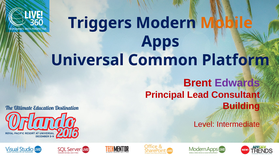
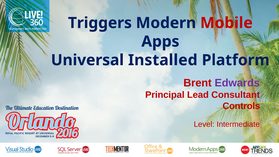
Mobile colour: orange -> red
Common: Common -> Installed
Building: Building -> Controls
